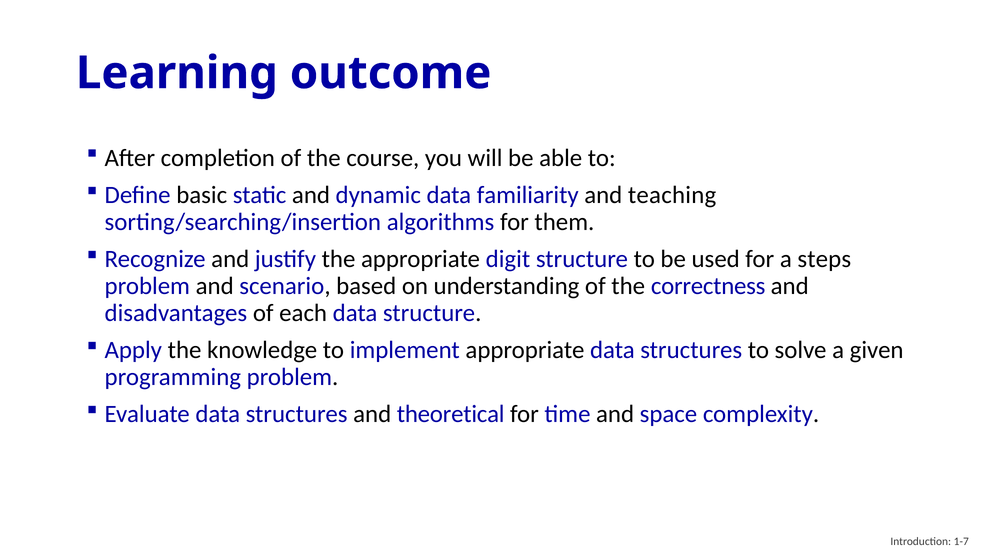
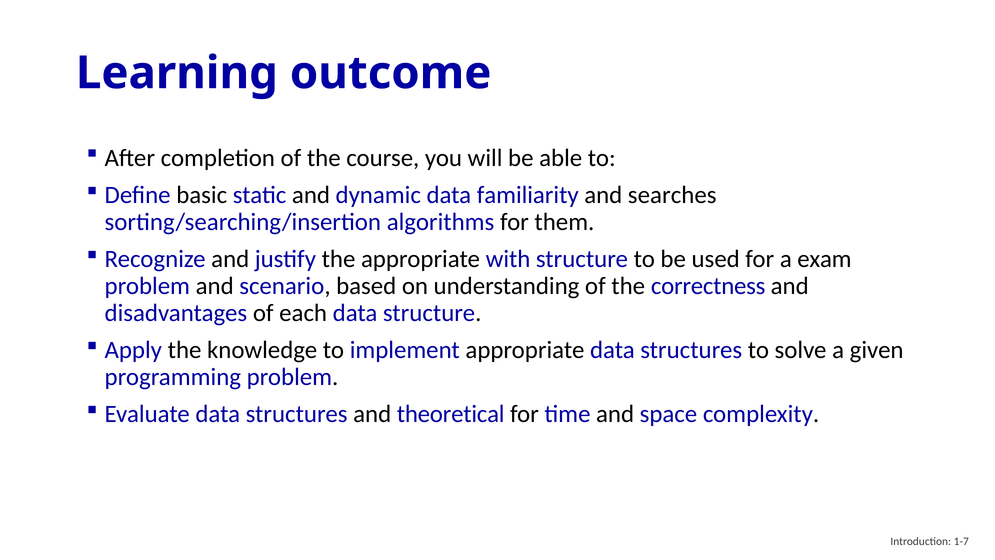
teaching: teaching -> searches
digit: digit -> with
steps: steps -> exam
